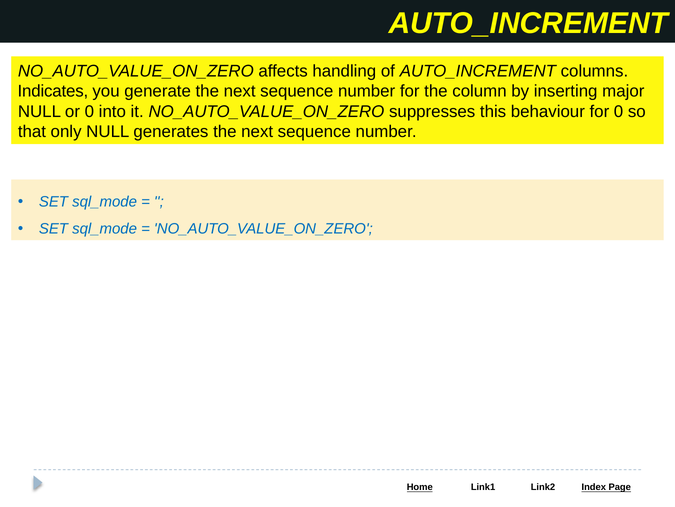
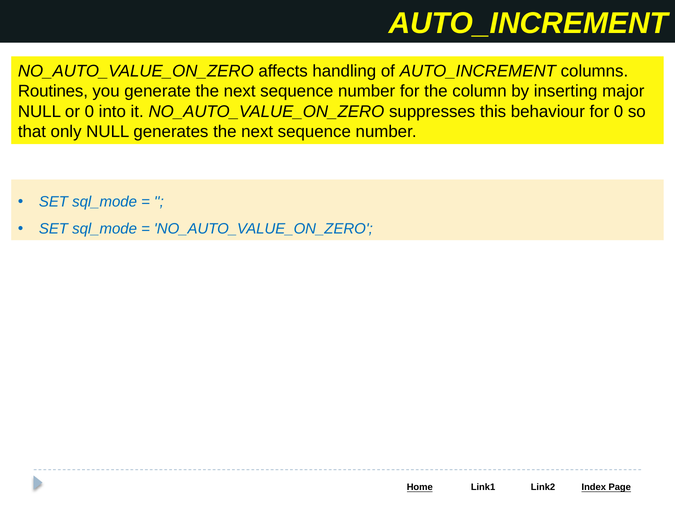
Indicates: Indicates -> Routines
